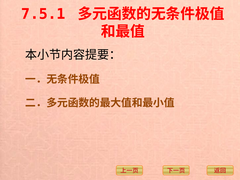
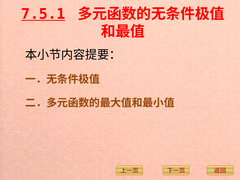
7.5.1 underline: none -> present
